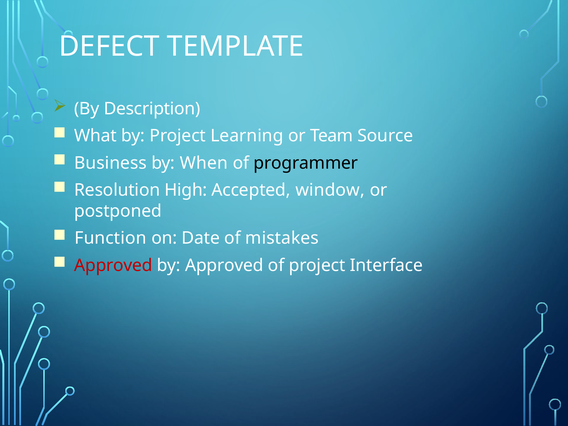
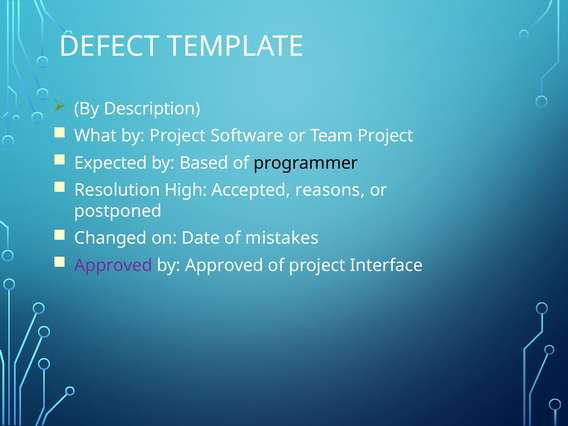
Learning: Learning -> Software
Team Source: Source -> Project
Business: Business -> Expected
When: When -> Based
window: window -> reasons
Function: Function -> Changed
Approved at (113, 265) colour: red -> purple
